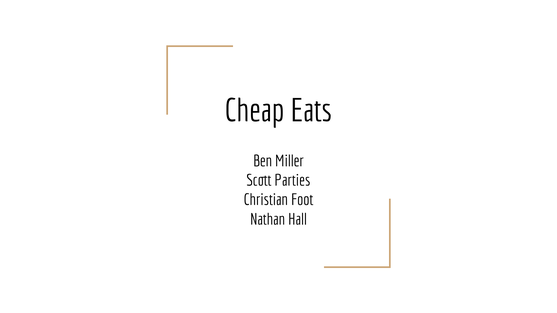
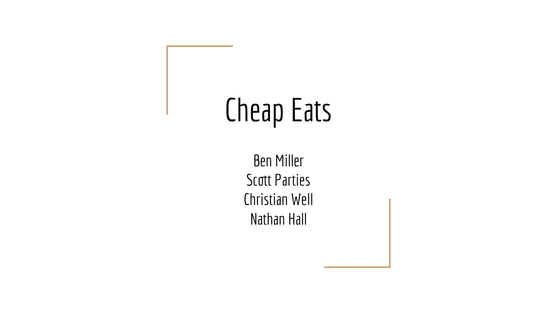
Foot: Foot -> Well
